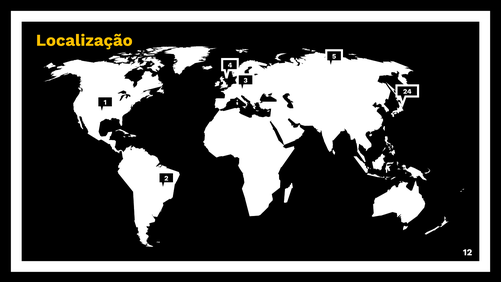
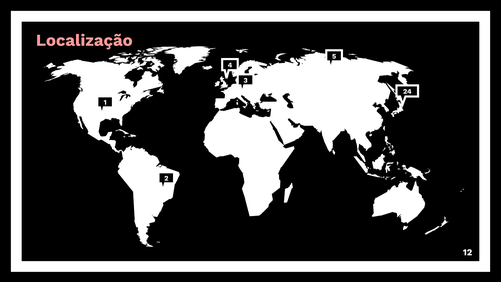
Localização colour: yellow -> pink
